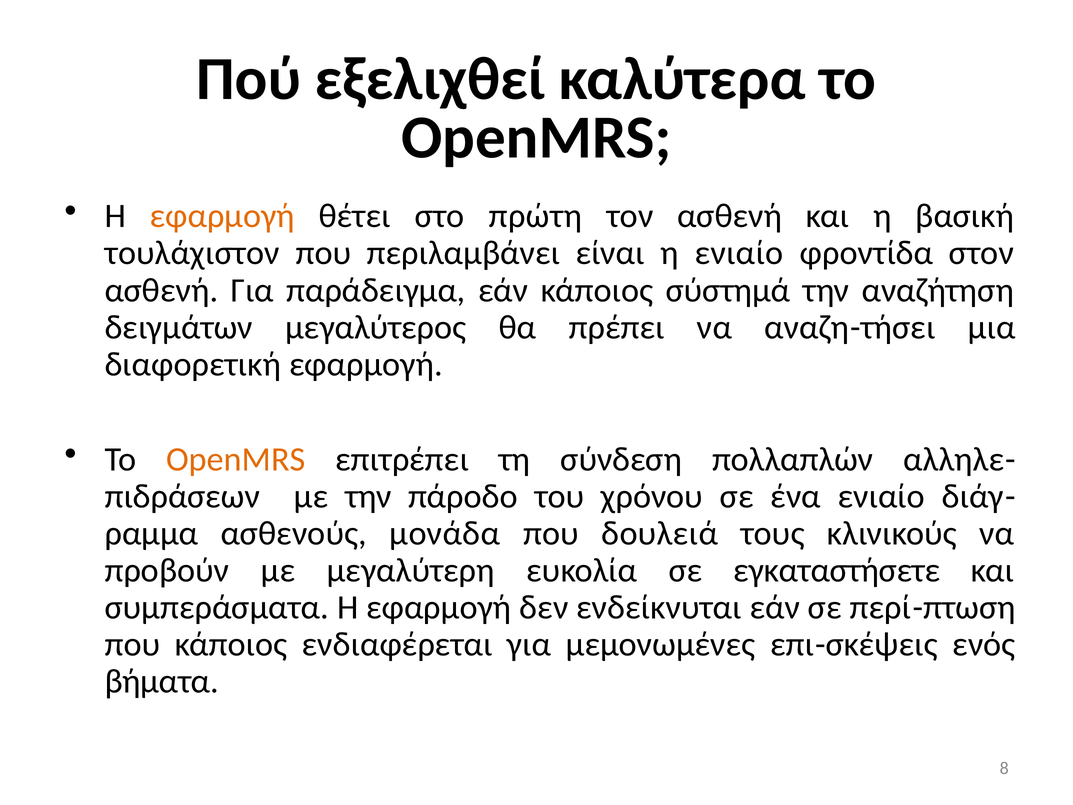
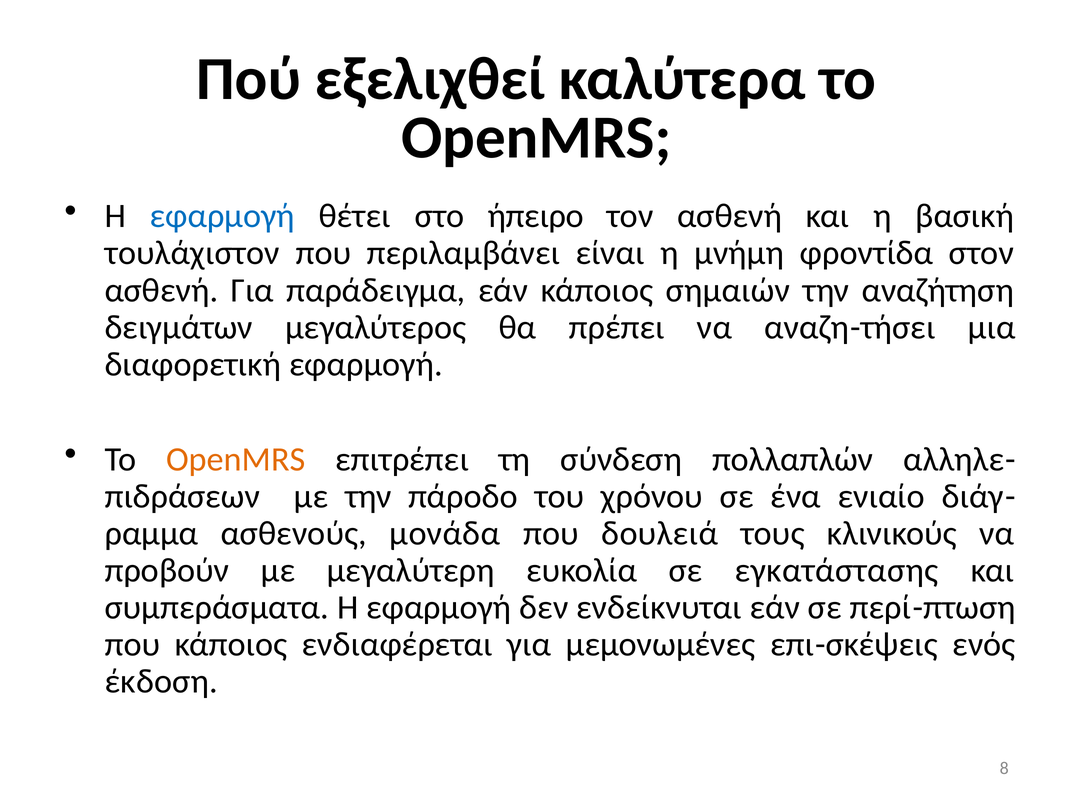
εφαρμογή at (222, 216) colour: orange -> blue
πρώτη: πρώτη -> ήπειρο
η ενιαίο: ενιαίο -> μνήμη
σύστημά: σύστημά -> σημαιών
εγκαταστήσετε: εγκαταστήσετε -> εγκατάστασης
βήματα: βήματα -> έκδοση
